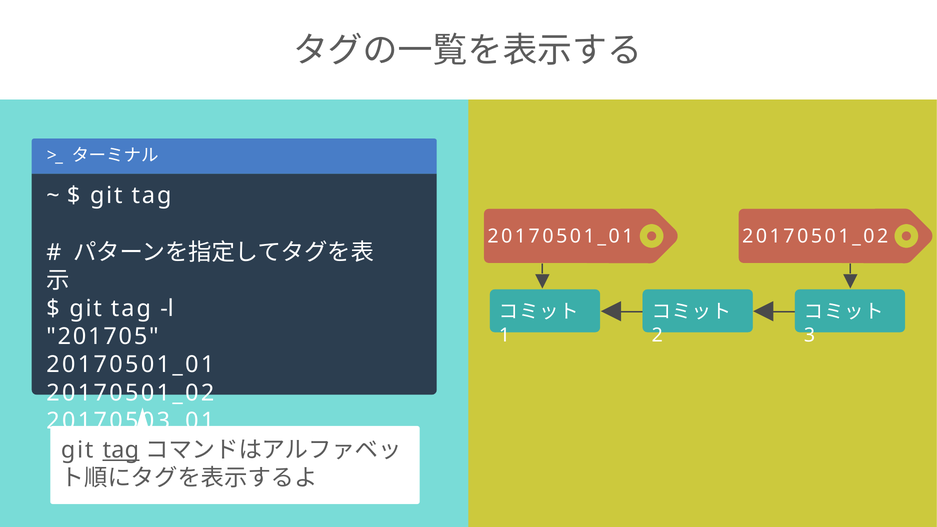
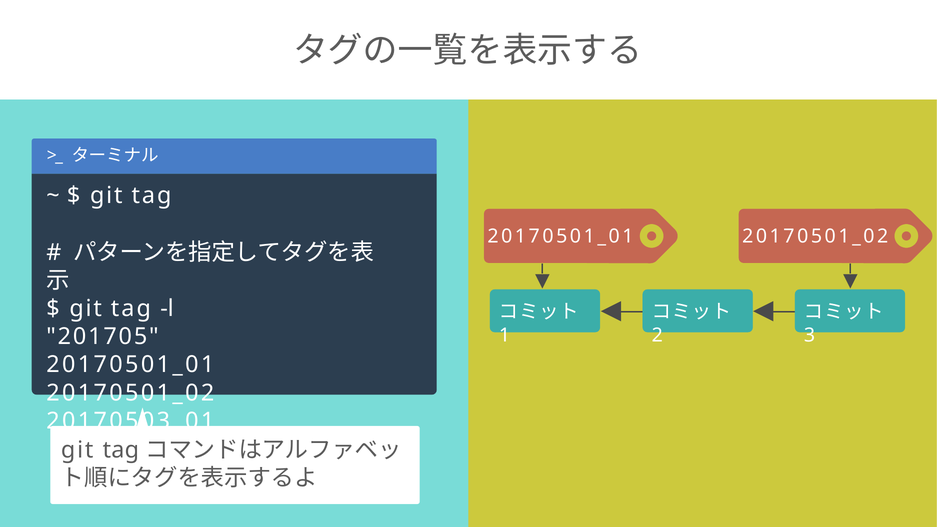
tag at (121, 450) underline: present -> none
